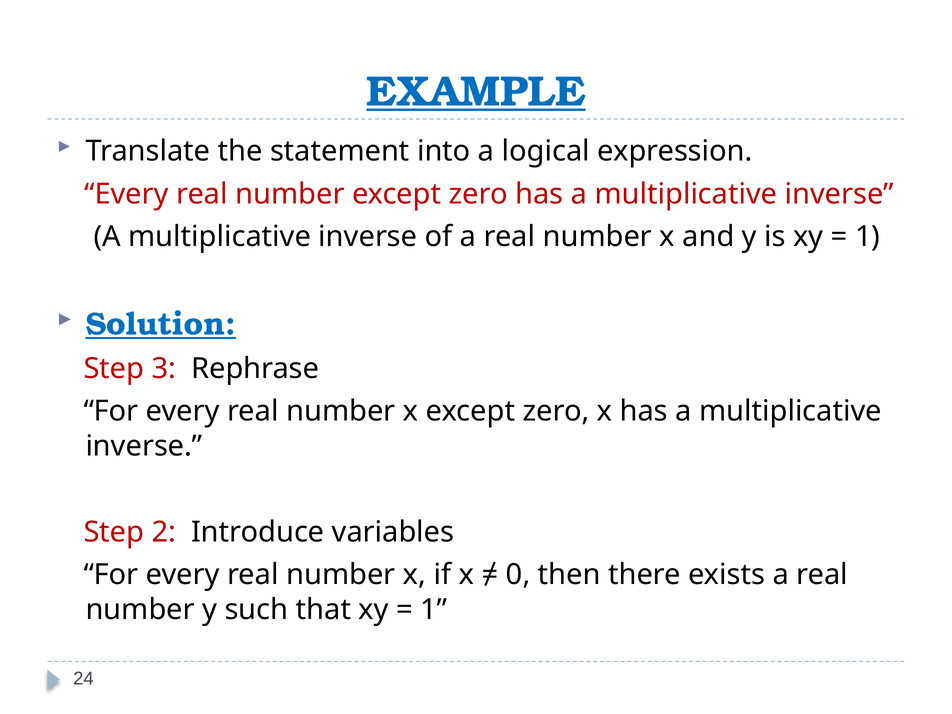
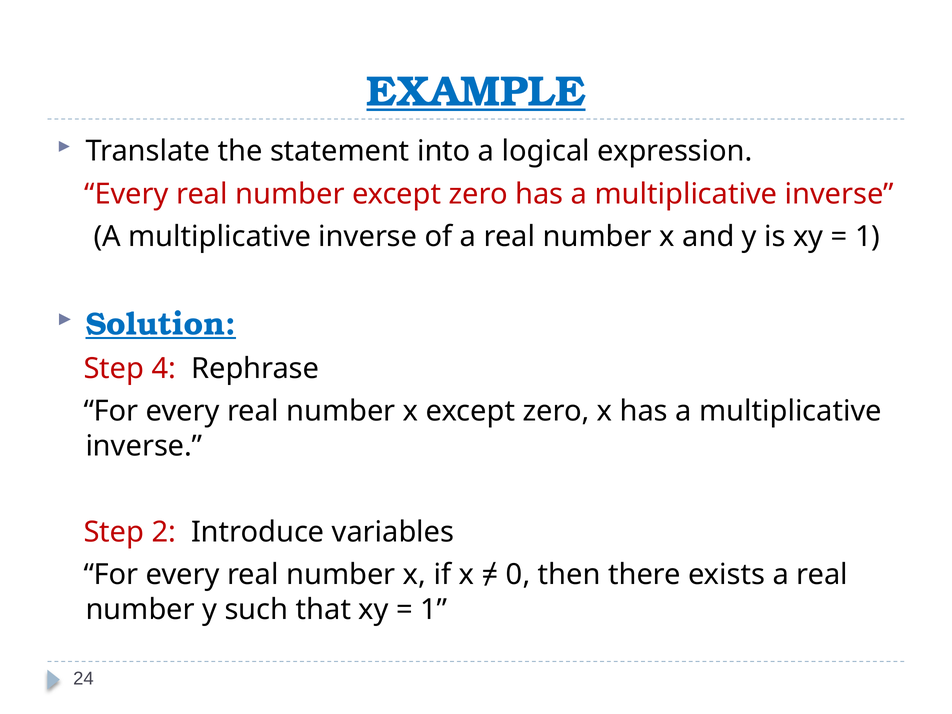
3: 3 -> 4
